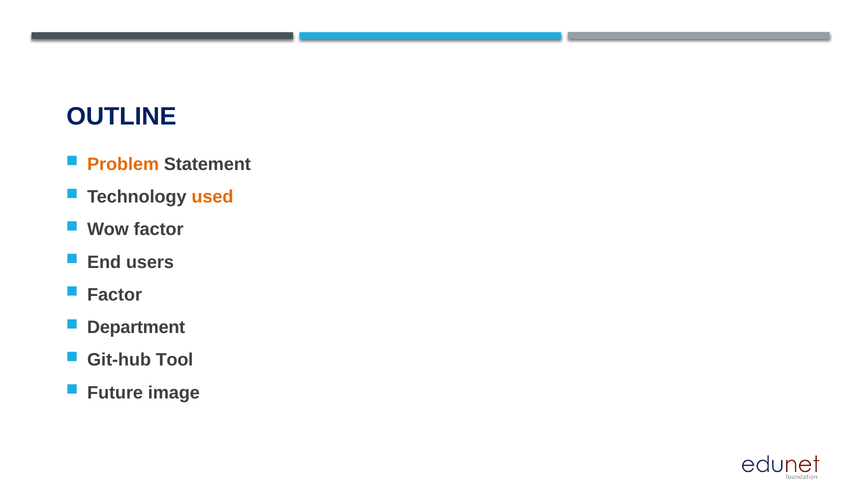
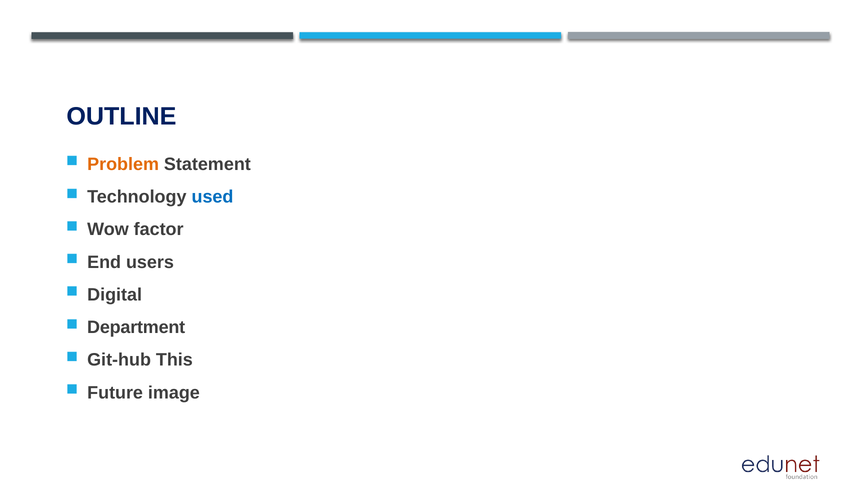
used colour: orange -> blue
Factor at (115, 295): Factor -> Digital
Tool: Tool -> This
